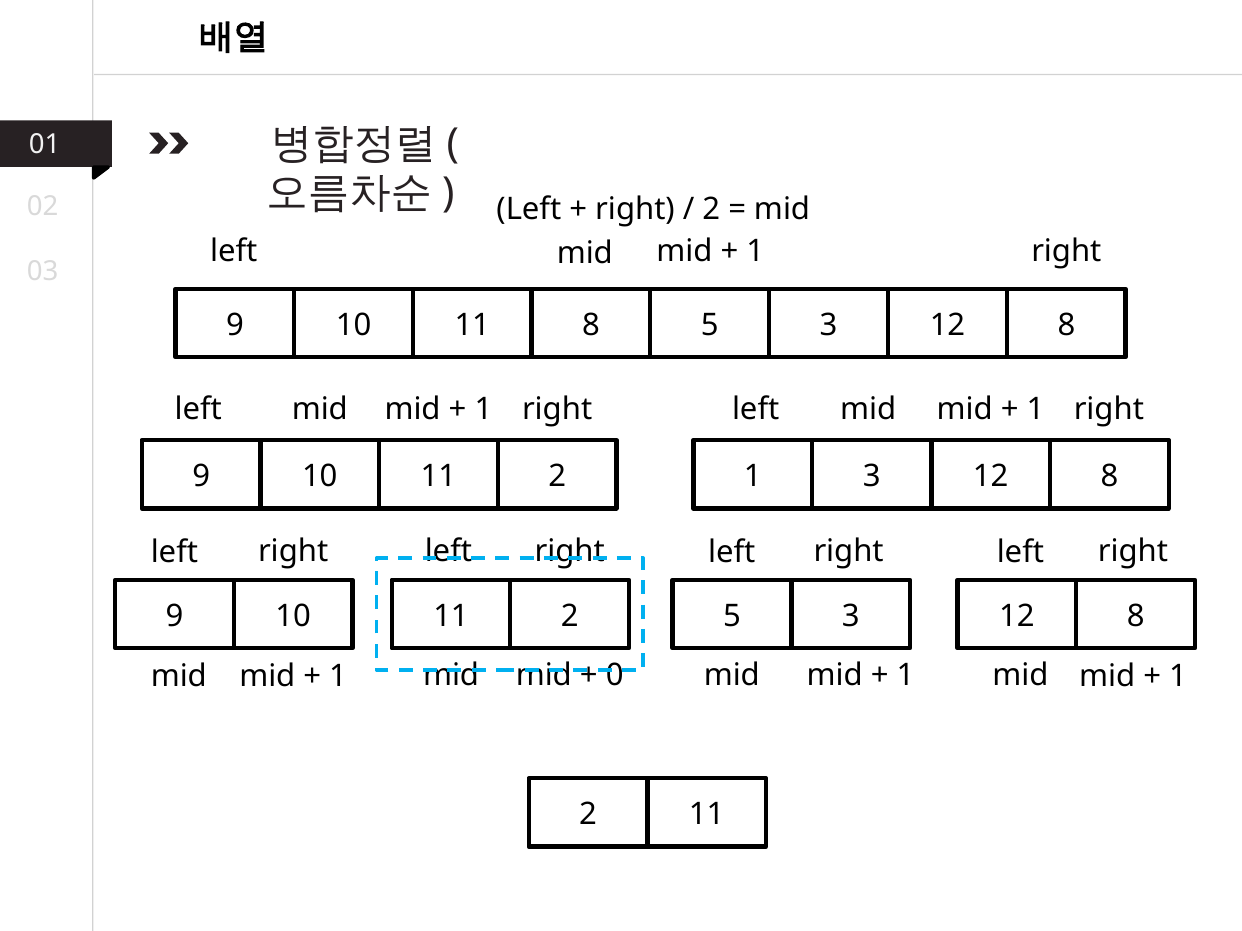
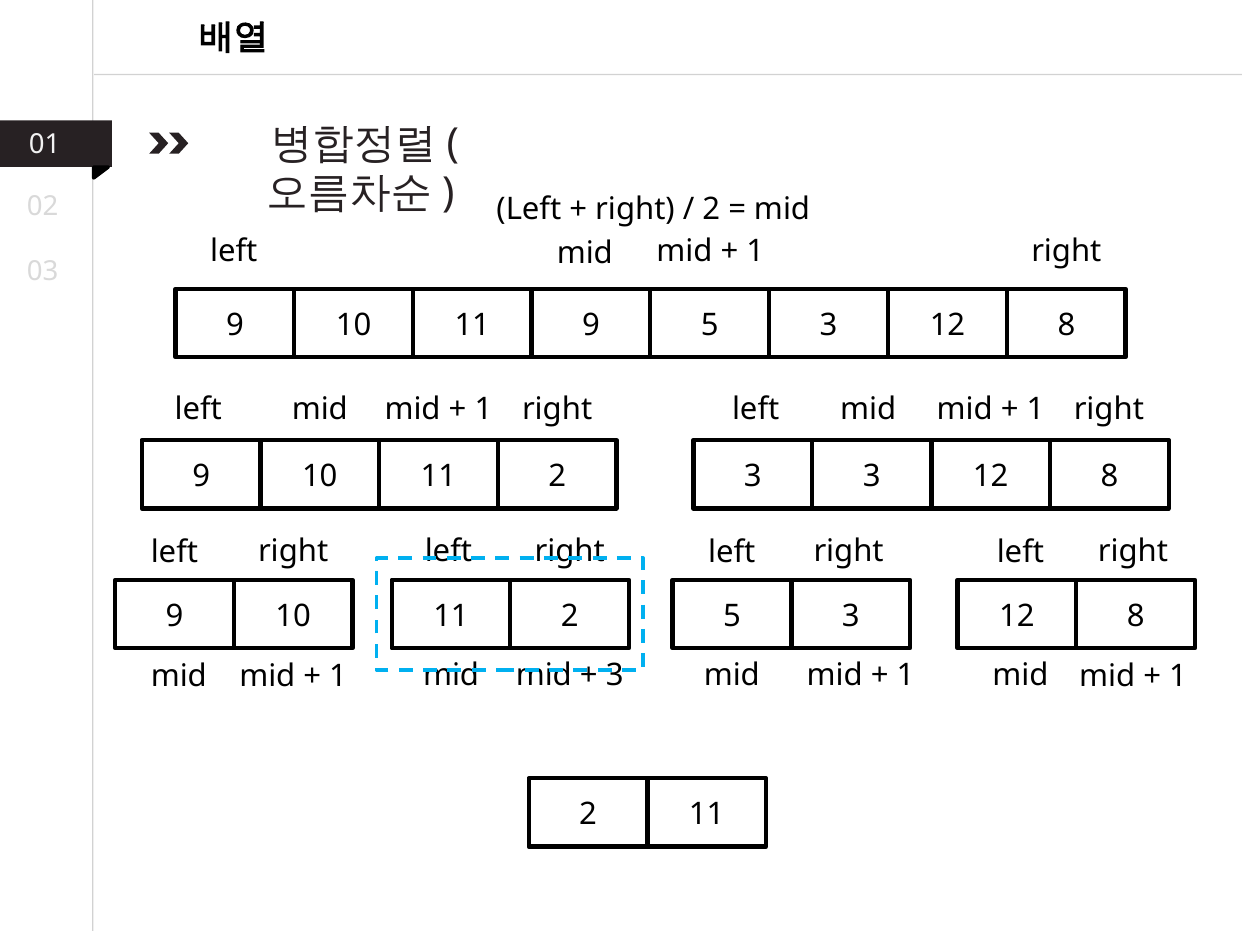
11 8: 8 -> 9
2 1: 1 -> 3
0 at (615, 675): 0 -> 3
